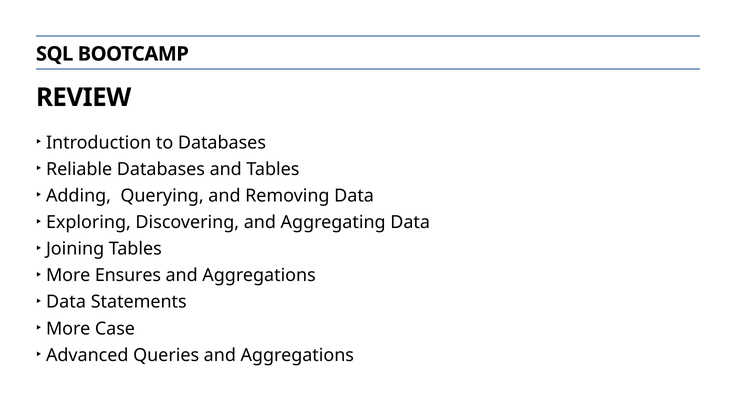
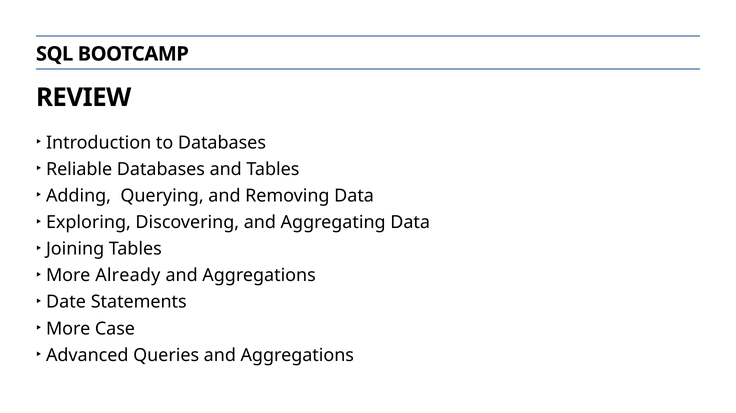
Ensures: Ensures -> Already
Data at (66, 302): Data -> Date
